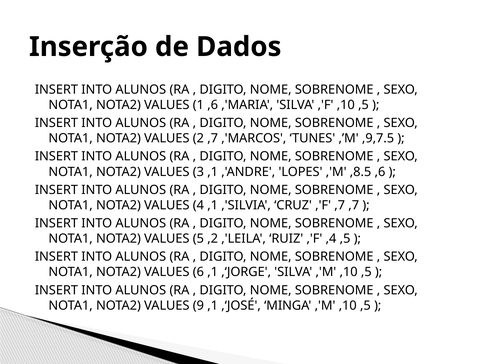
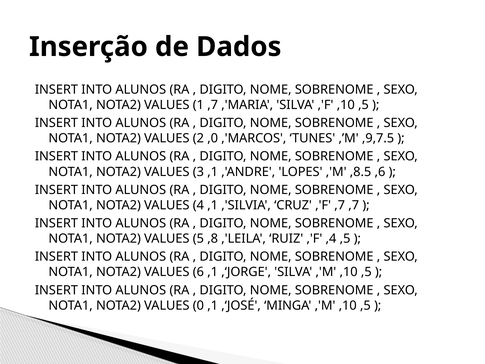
1 ,6: ,6 -> ,7
2 ,7: ,7 -> ,0
,2: ,2 -> ,8
9: 9 -> 0
